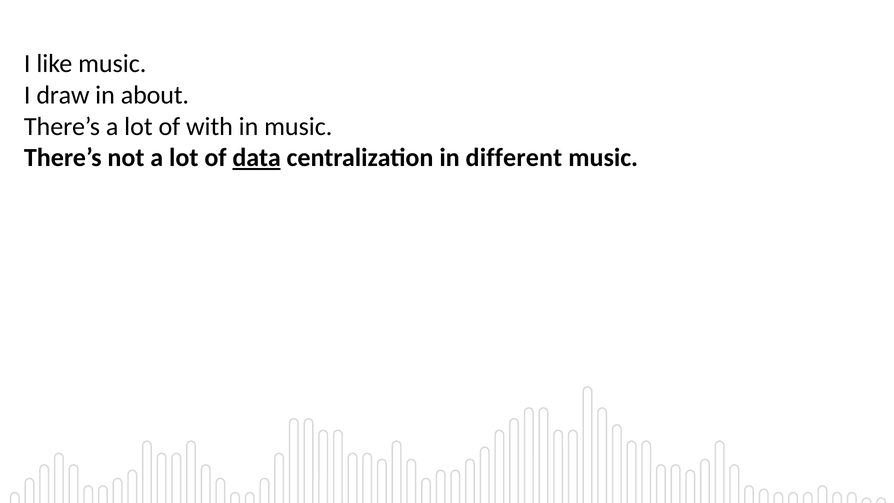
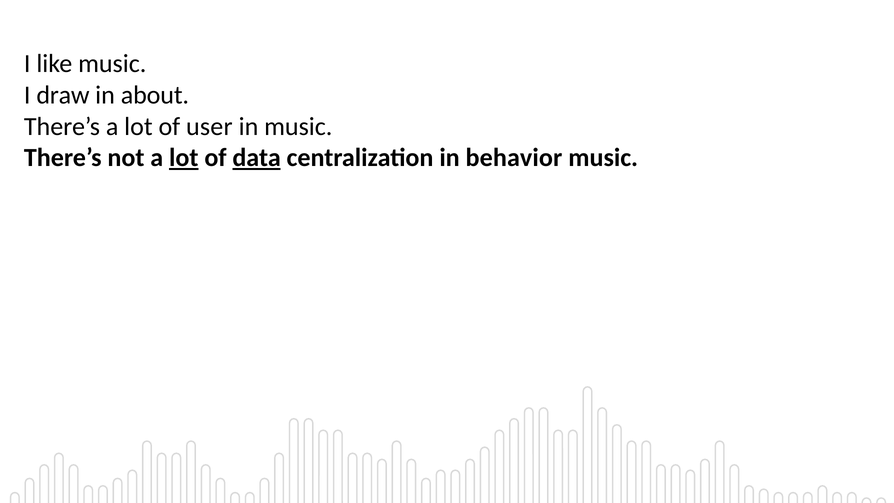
with: with -> user
lot at (184, 158) underline: none -> present
different: different -> behavior
